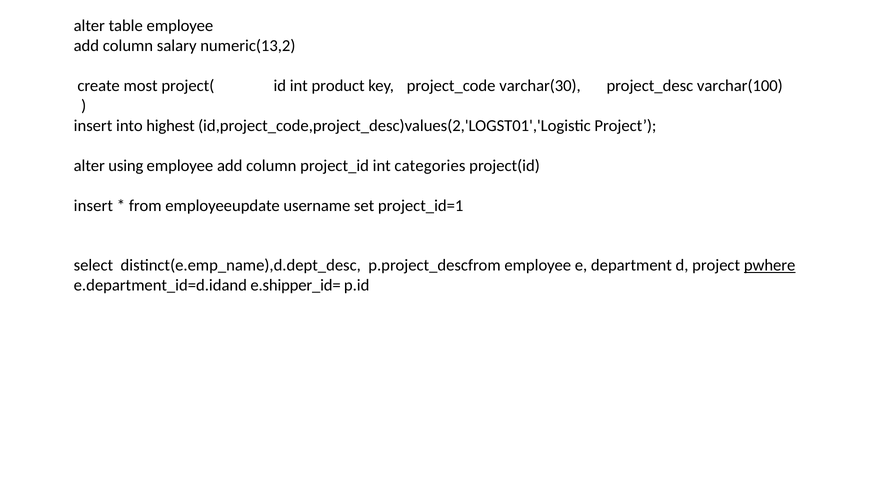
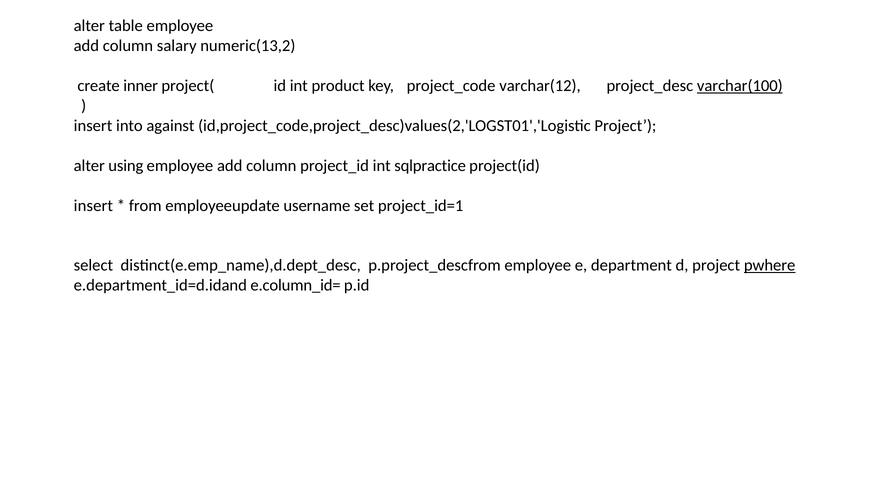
most: most -> inner
varchar(30: varchar(30 -> varchar(12
varchar(100 underline: none -> present
highest: highest -> against
categories: categories -> sqlpractice
e.shipper_id=: e.shipper_id= -> e.column_id=
